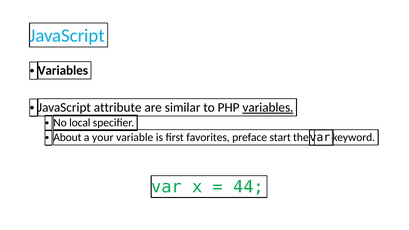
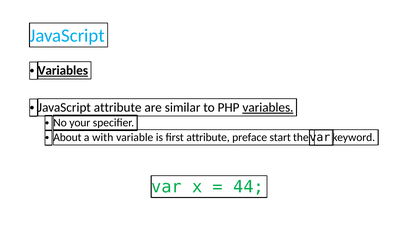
Variables at (63, 71) underline: none -> present
local: local -> your
your: your -> with
first favorites: favorites -> attribute
